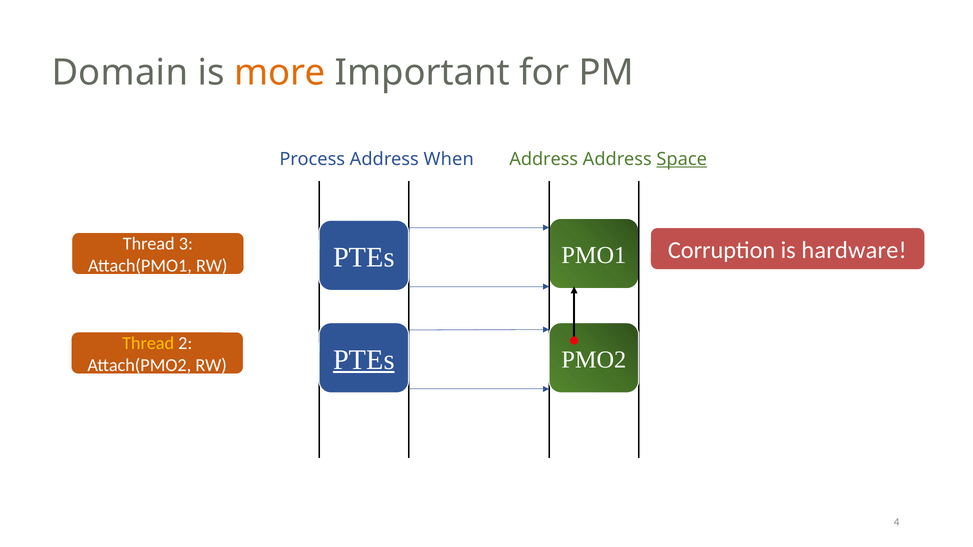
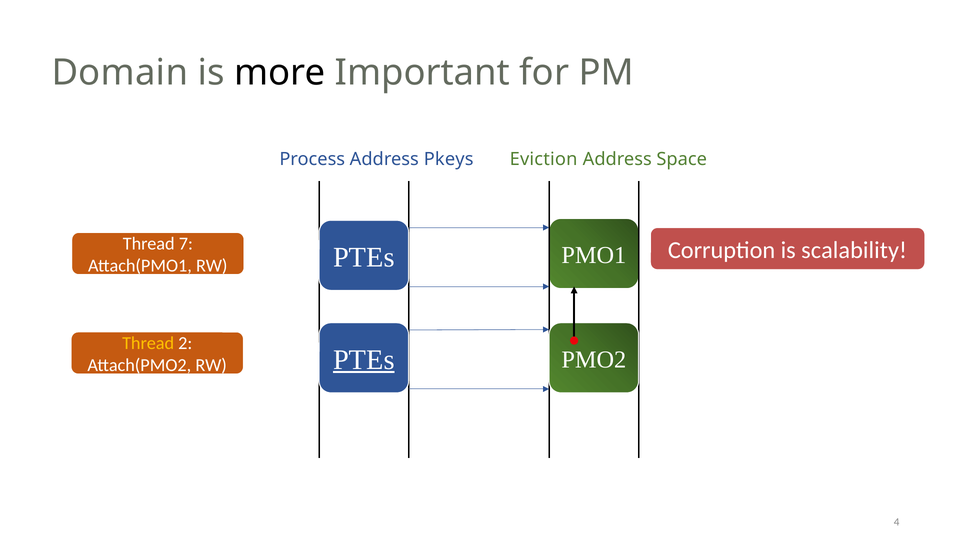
more colour: orange -> black
When: When -> Pkeys
Address at (544, 159): Address -> Eviction
Space underline: present -> none
3: 3 -> 7
hardware: hardware -> scalability
